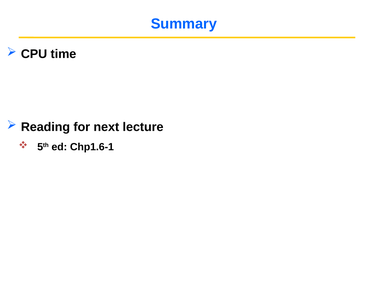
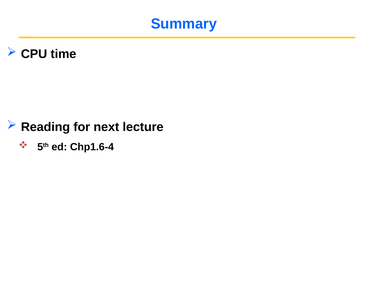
Chp1.6-1: Chp1.6-1 -> Chp1.6-4
